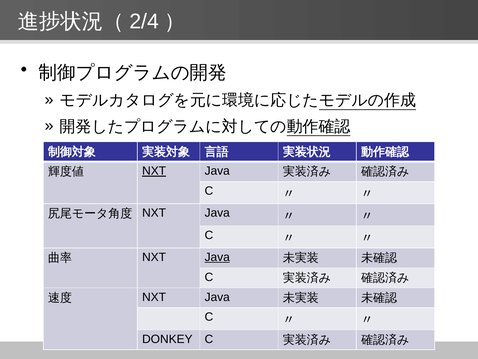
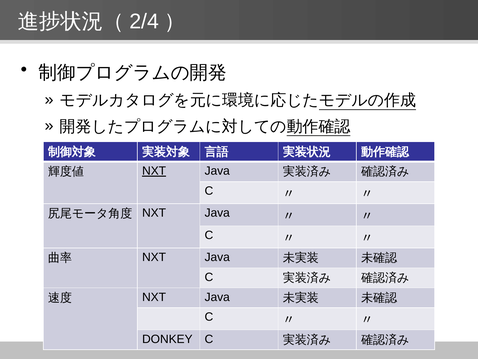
Java at (217, 257) underline: present -> none
